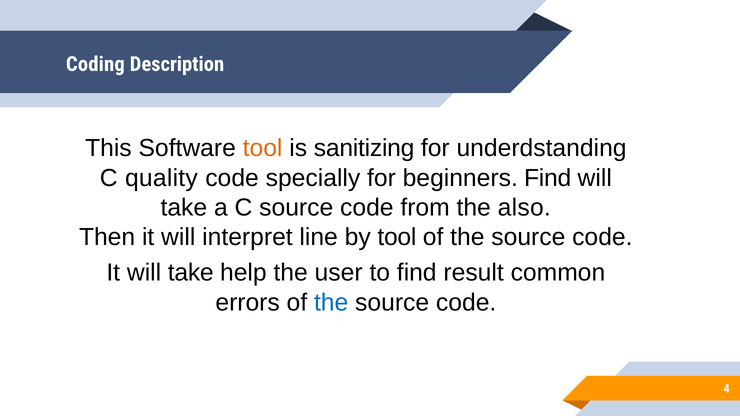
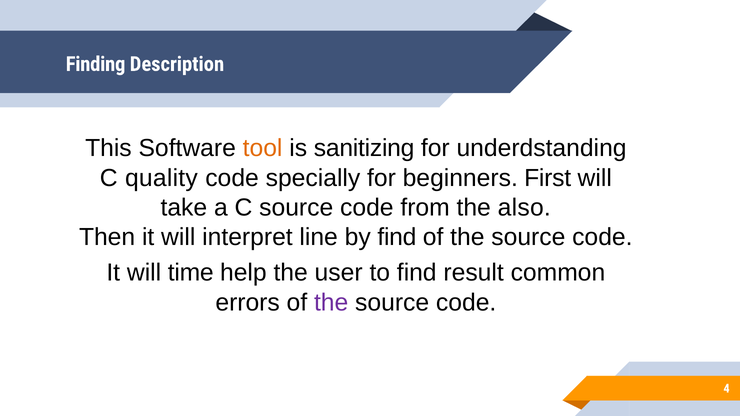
Coding: Coding -> Finding
beginners Find: Find -> First
by tool: tool -> find
It will take: take -> time
the at (331, 303) colour: blue -> purple
